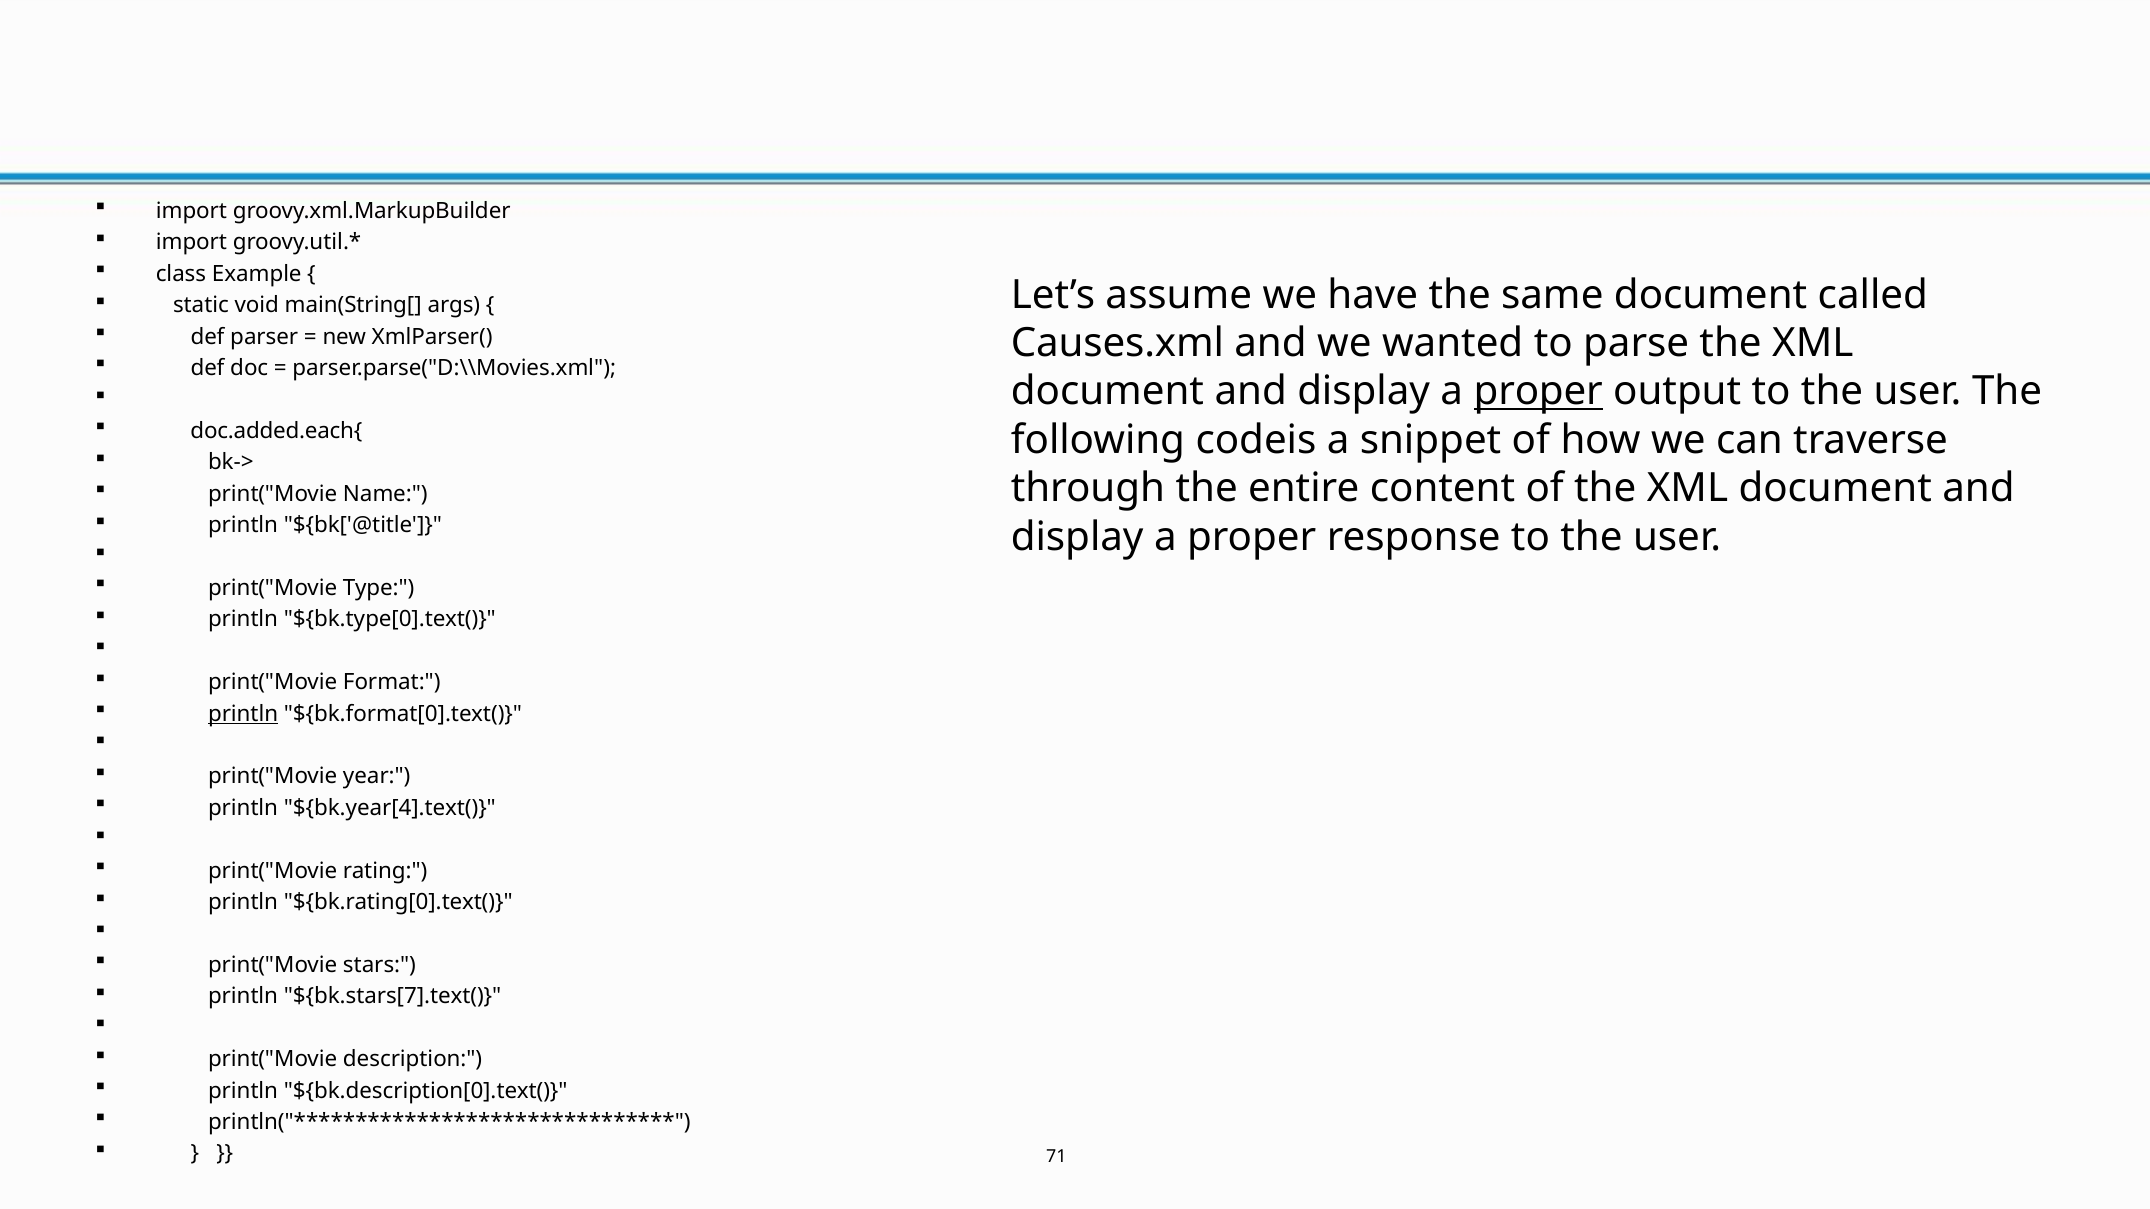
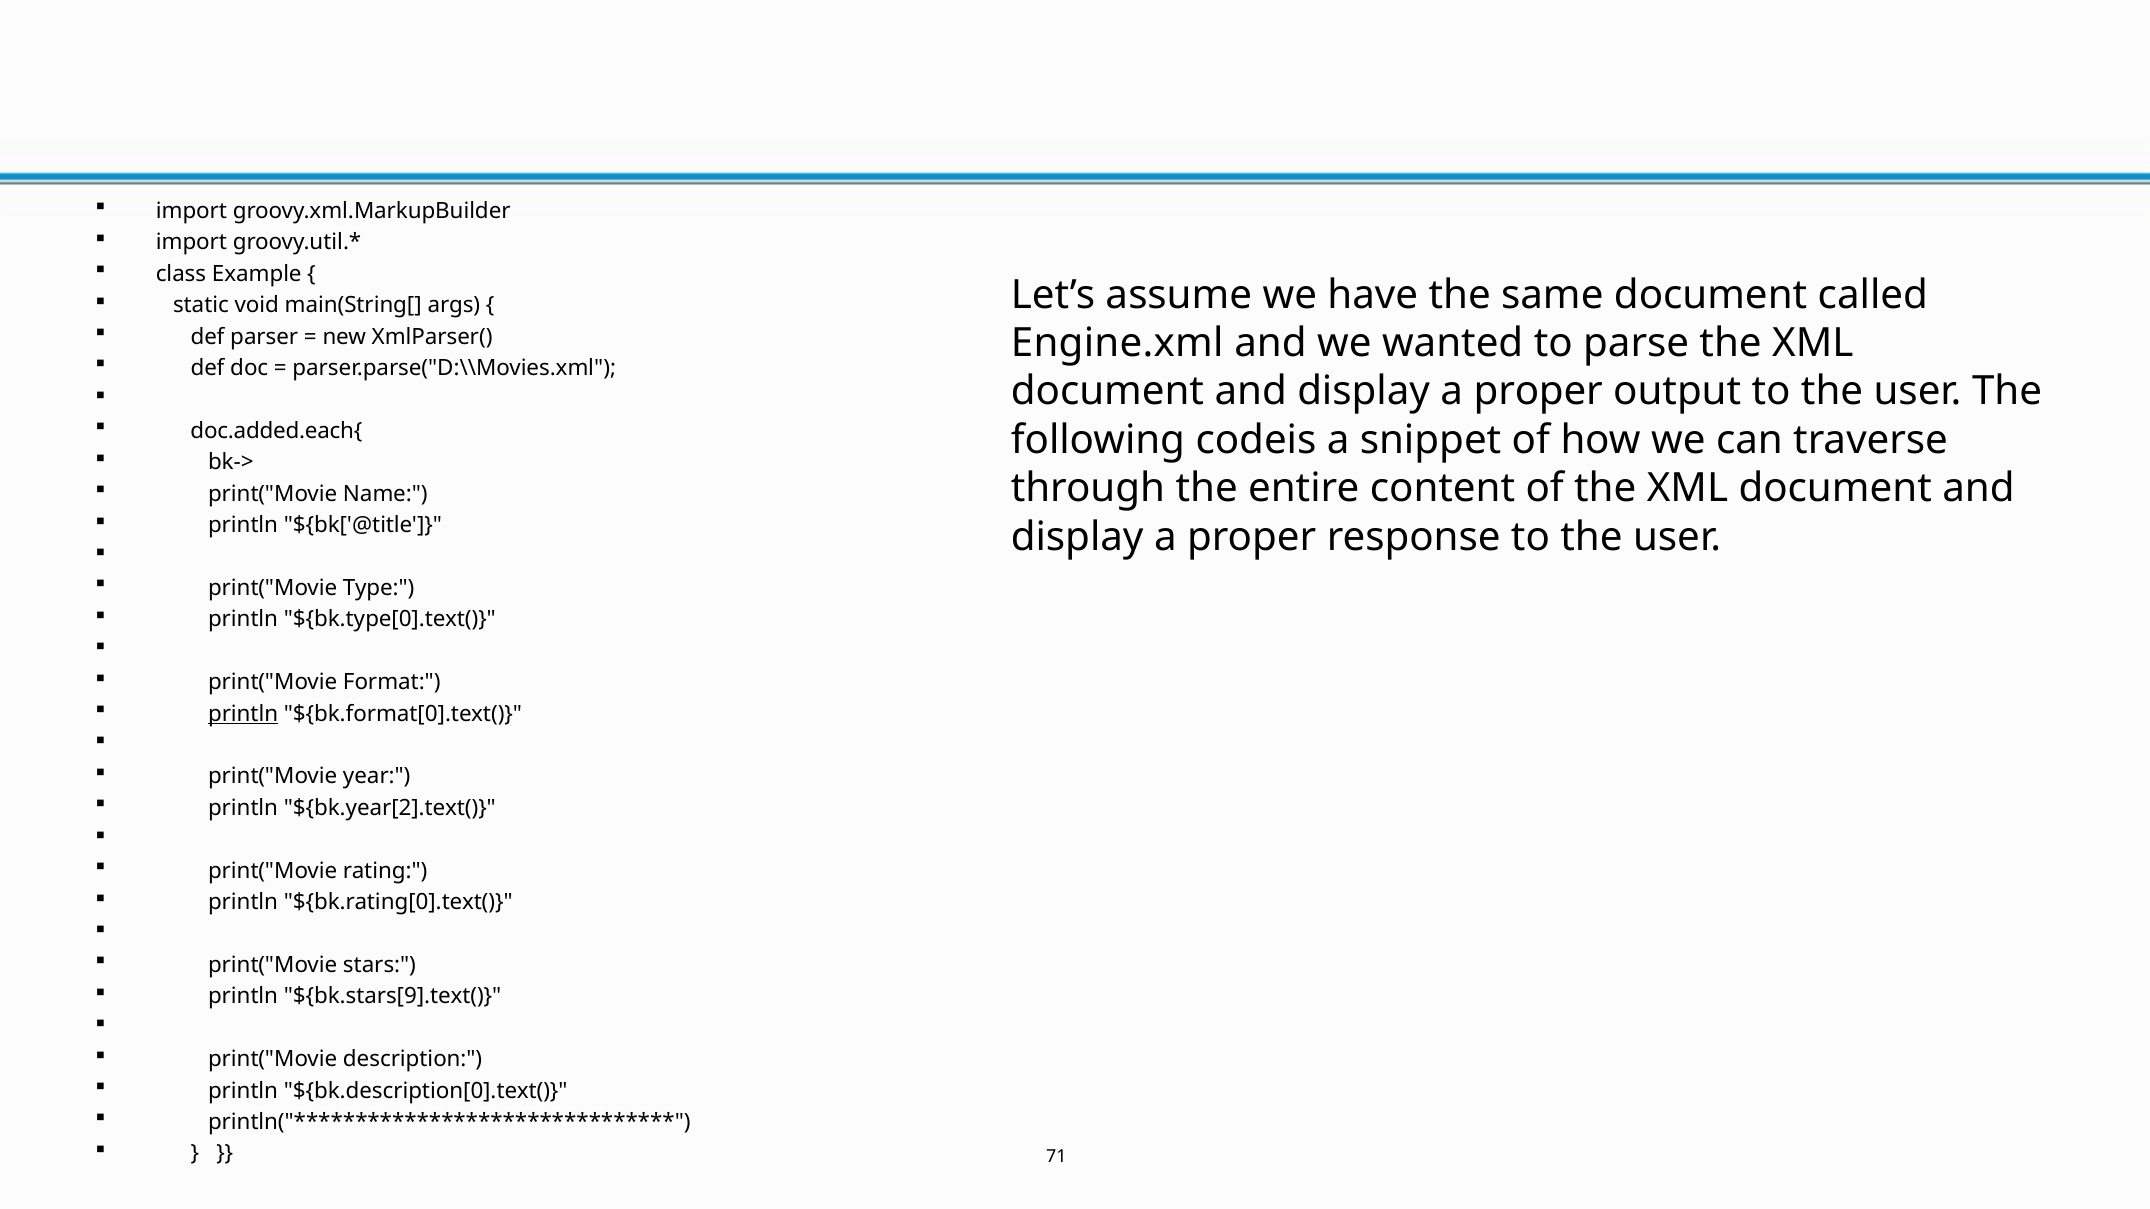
Causes.xml: Causes.xml -> Engine.xml
proper at (1538, 392) underline: present -> none
${bk.year[4].text(: ${bk.year[4].text( -> ${bk.year[2].text(
${bk.stars[7].text(: ${bk.stars[7].text( -> ${bk.stars[9].text(
